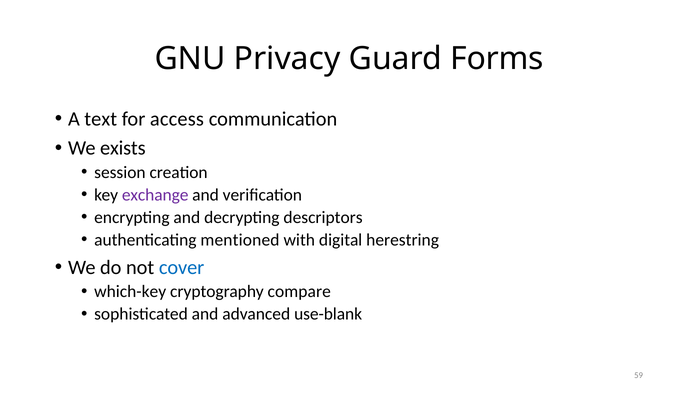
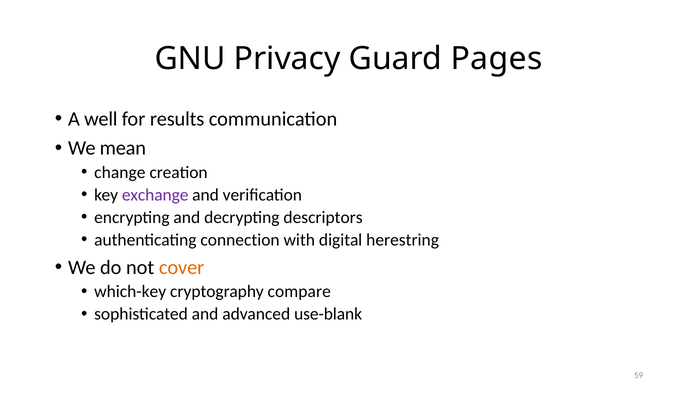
Forms: Forms -> Pages
text: text -> well
access: access -> results
exists: exists -> mean
session: session -> change
mentioned: mentioned -> connection
cover colour: blue -> orange
